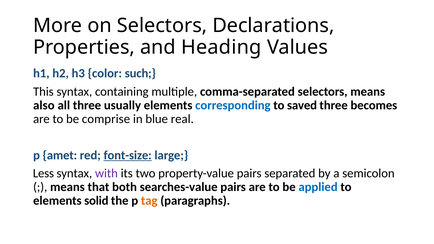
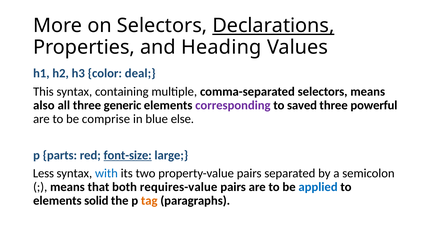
Declarations underline: none -> present
such: such -> deal
usually: usually -> generic
corresponding colour: blue -> purple
becomes: becomes -> powerful
real: real -> else
amet: amet -> parts
with colour: purple -> blue
searches-value: searches-value -> requires-value
